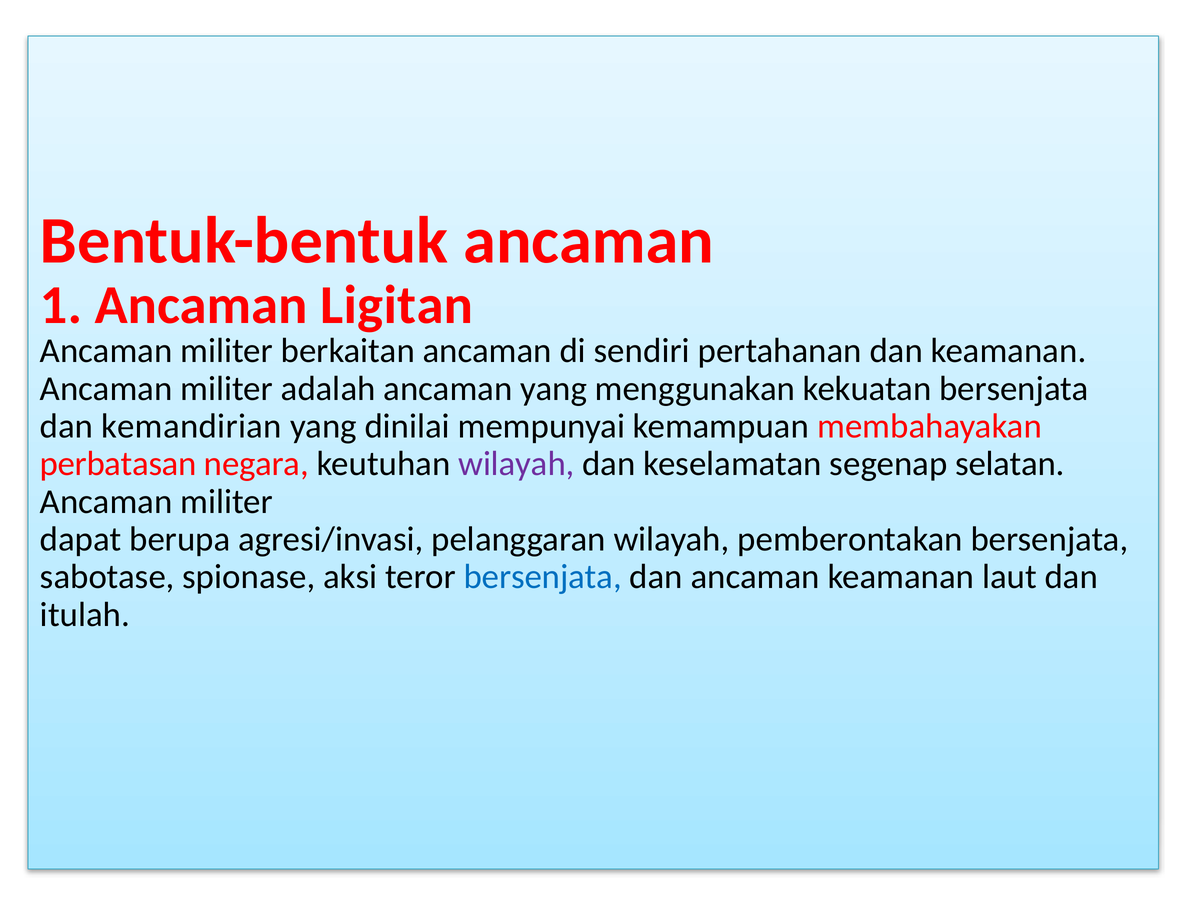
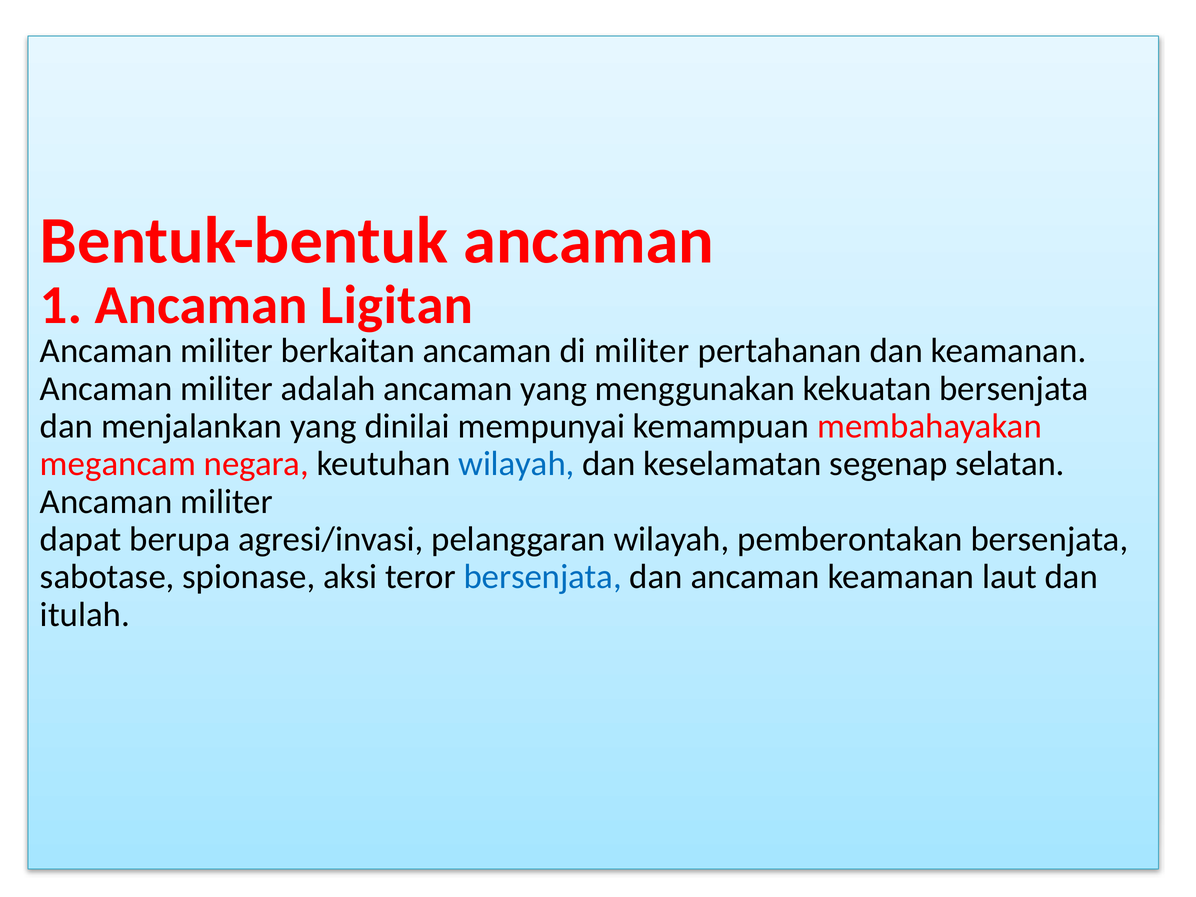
di sendiri: sendiri -> militer
kemandirian: kemandirian -> menjalankan
perbatasan: perbatasan -> megancam
wilayah at (516, 464) colour: purple -> blue
